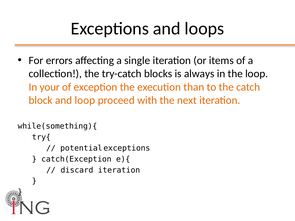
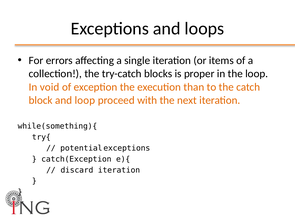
always: always -> proper
your: your -> void
